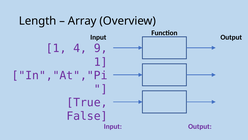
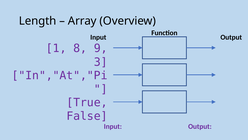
4: 4 -> 8
1 at (101, 62): 1 -> 3
